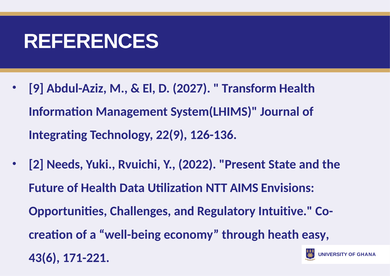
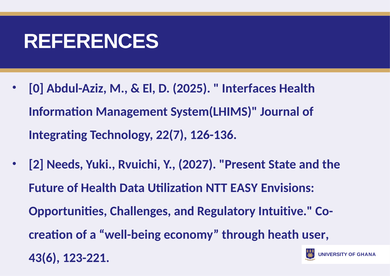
9: 9 -> 0
2027: 2027 -> 2025
Transform: Transform -> Interfaces
22(9: 22(9 -> 22(7
2022: 2022 -> 2027
AIMS: AIMS -> EASY
easy: easy -> user
171-221: 171-221 -> 123-221
